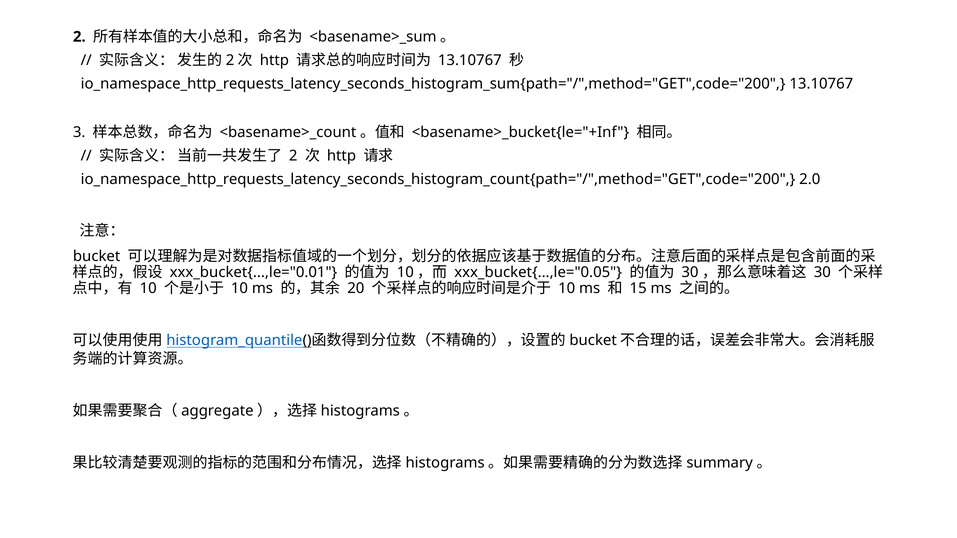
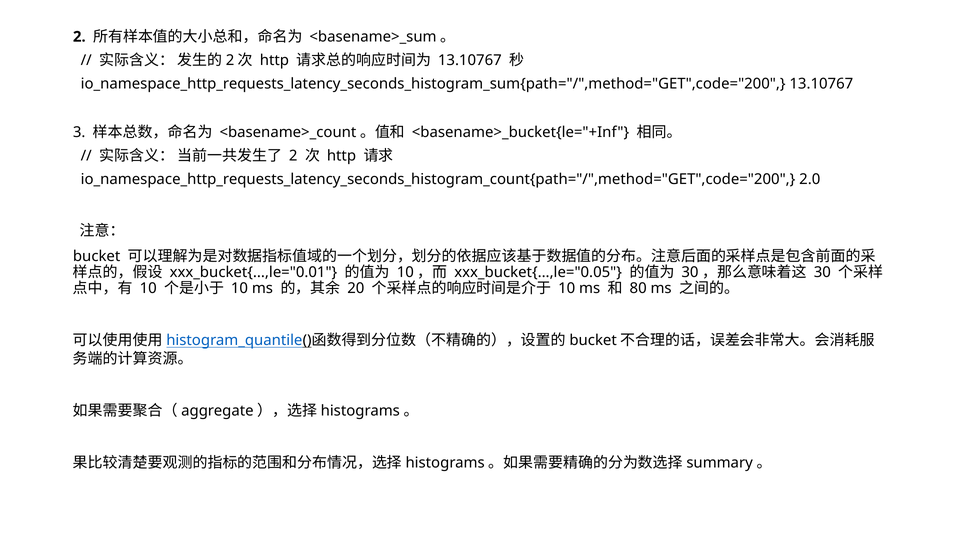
15: 15 -> 80
